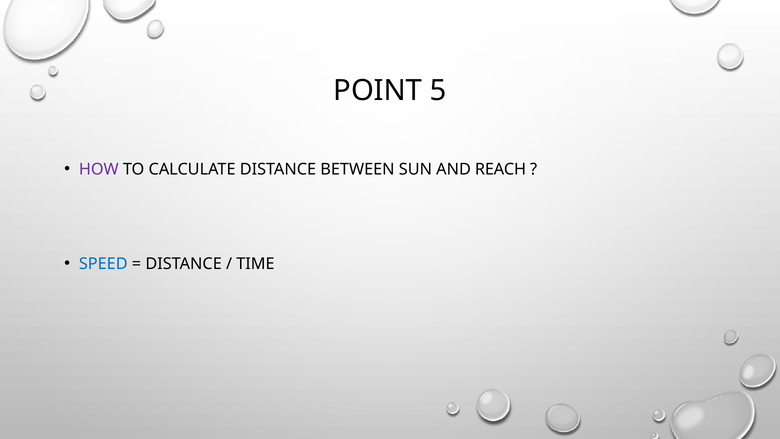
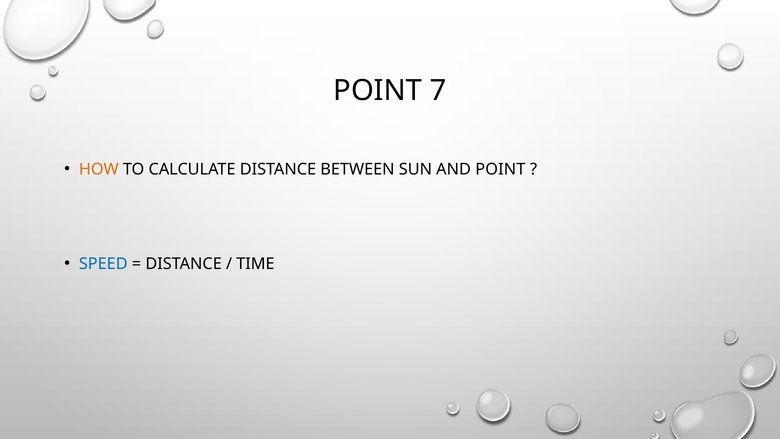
5: 5 -> 7
HOW colour: purple -> orange
AND REACH: REACH -> POINT
